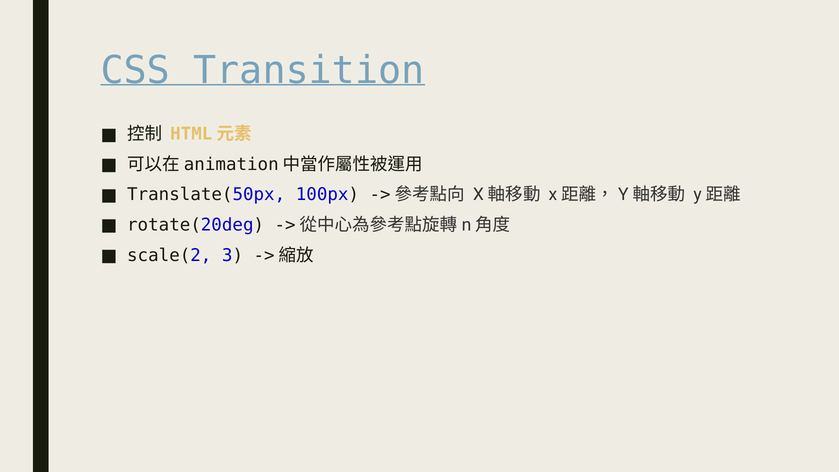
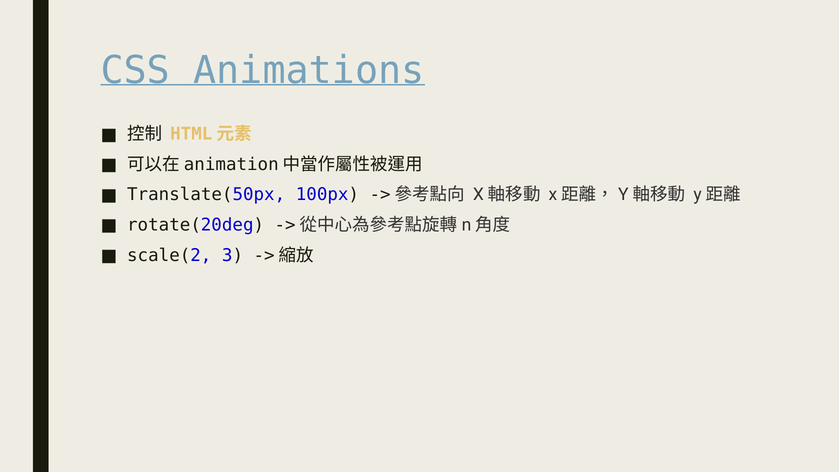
Transition: Transition -> Animations
